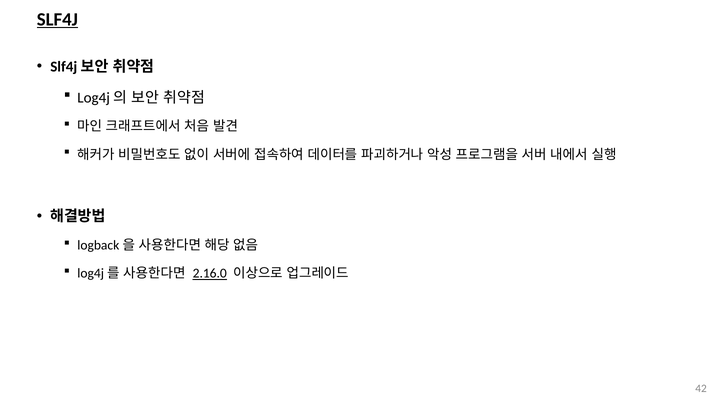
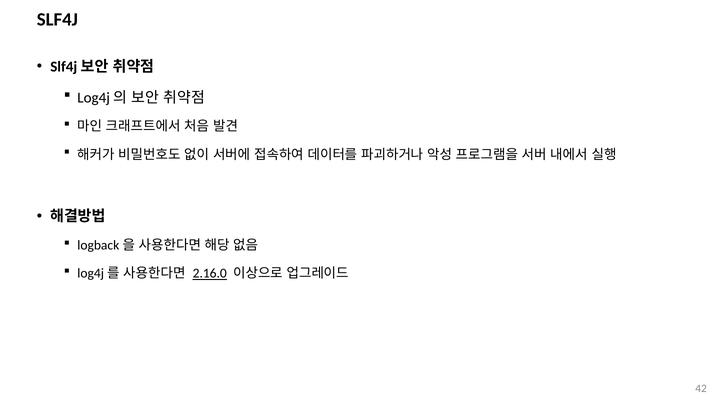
SLF4J underline: present -> none
